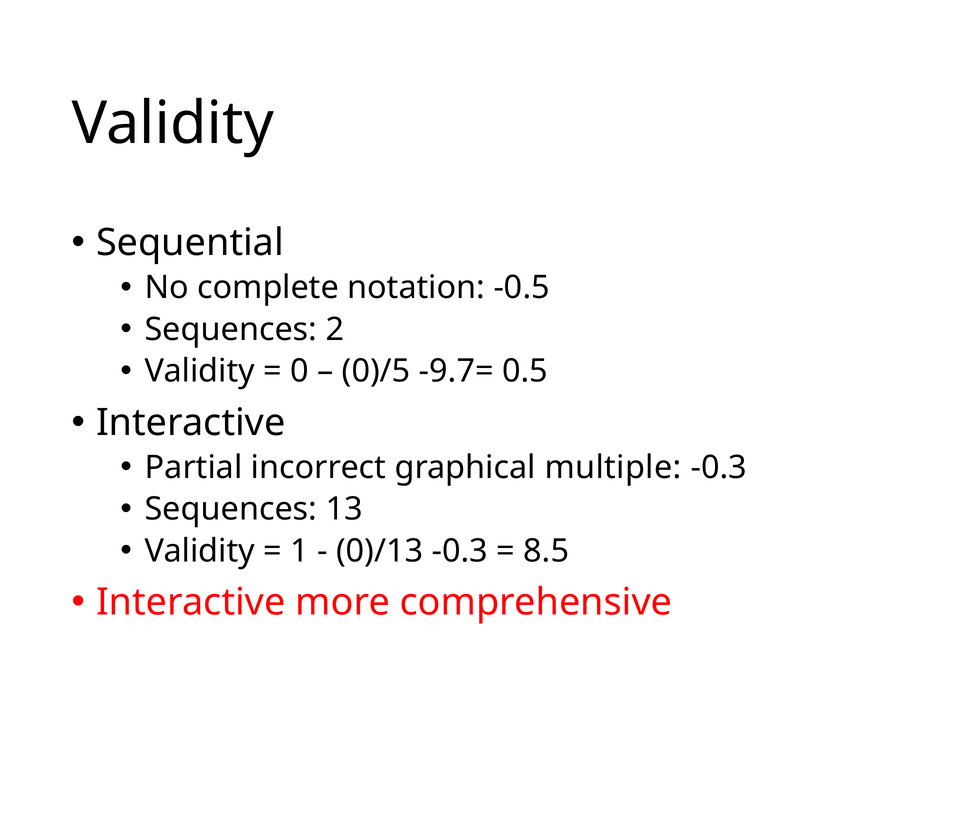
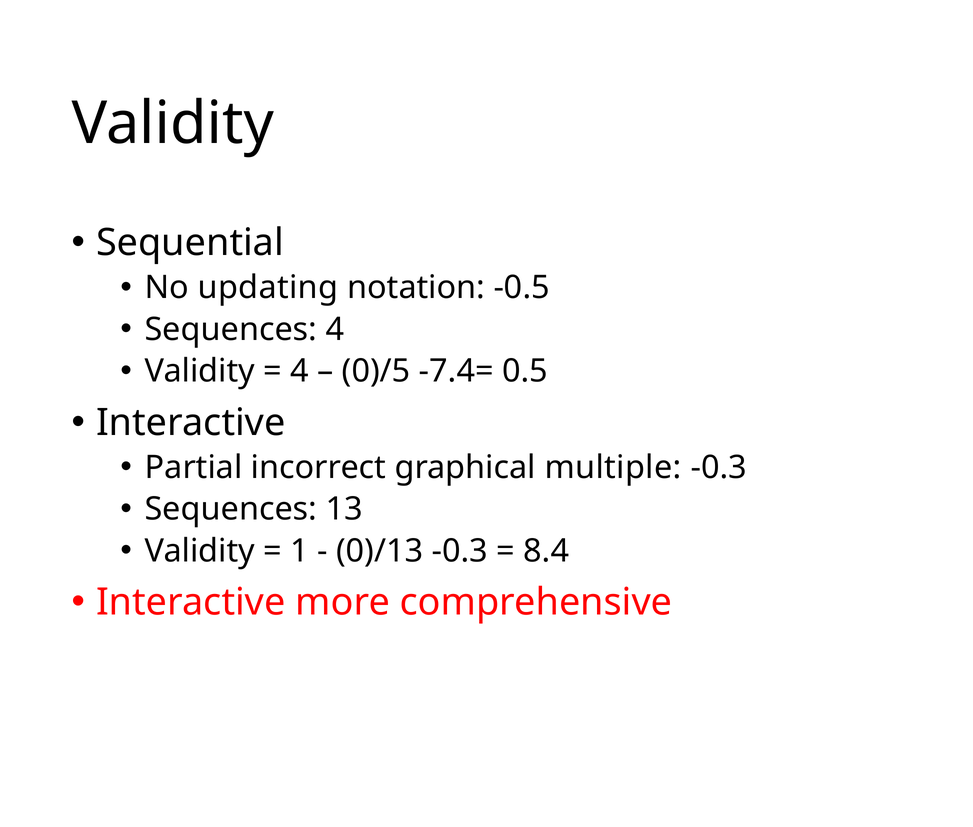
complete: complete -> updating
Sequences 2: 2 -> 4
0 at (300, 371): 0 -> 4
-9.7=: -9.7= -> -7.4=
8.5: 8.5 -> 8.4
